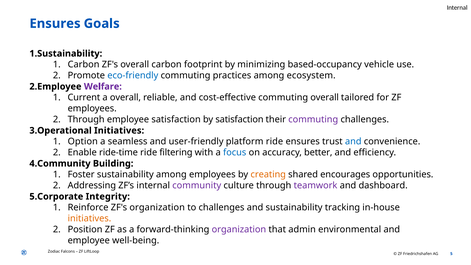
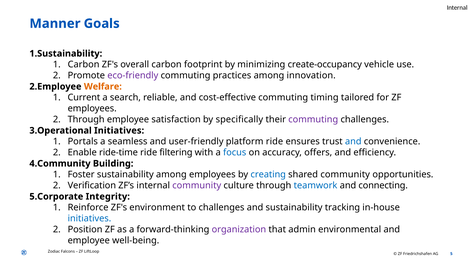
Ensures at (55, 24): Ensures -> Manner
based-occupancy: based-occupancy -> create-occupancy
eco-friendly colour: blue -> purple
ecosystem: ecosystem -> innovation
Welfare colour: purple -> orange
a overall: overall -> search
commuting overall: overall -> timing
by satisfaction: satisfaction -> specifically
Option: Option -> Portals
better: better -> offers
creating colour: orange -> blue
shared encourages: encourages -> community
Addressing: Addressing -> Verification
teamwork colour: purple -> blue
dashboard: dashboard -> connecting
ZF's organization: organization -> environment
initiatives at (89, 218) colour: orange -> blue
